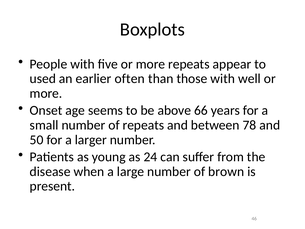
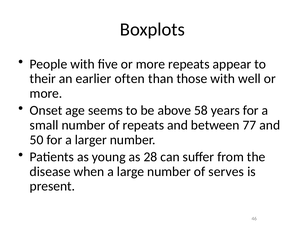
used: used -> their
66: 66 -> 58
78: 78 -> 77
24: 24 -> 28
brown: brown -> serves
